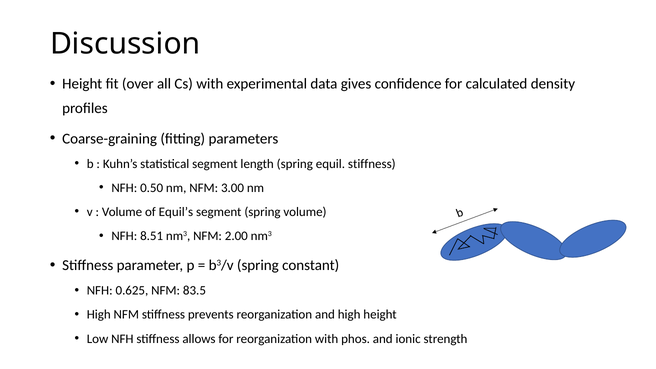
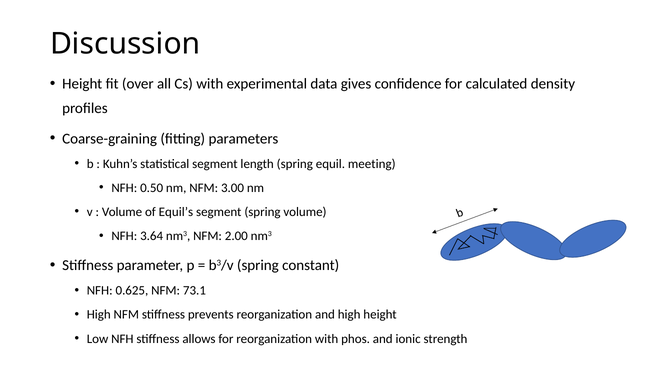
equil stiffness: stiffness -> meeting
8.51: 8.51 -> 3.64
83.5: 83.5 -> 73.1
